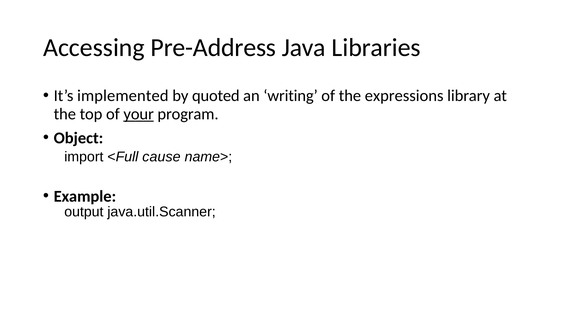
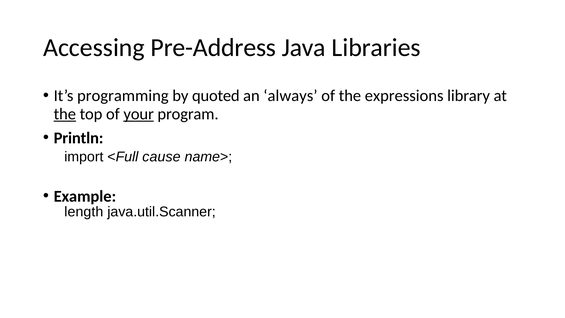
implemented: implemented -> programming
writing: writing -> always
the at (65, 114) underline: none -> present
Object: Object -> Println
output: output -> length
